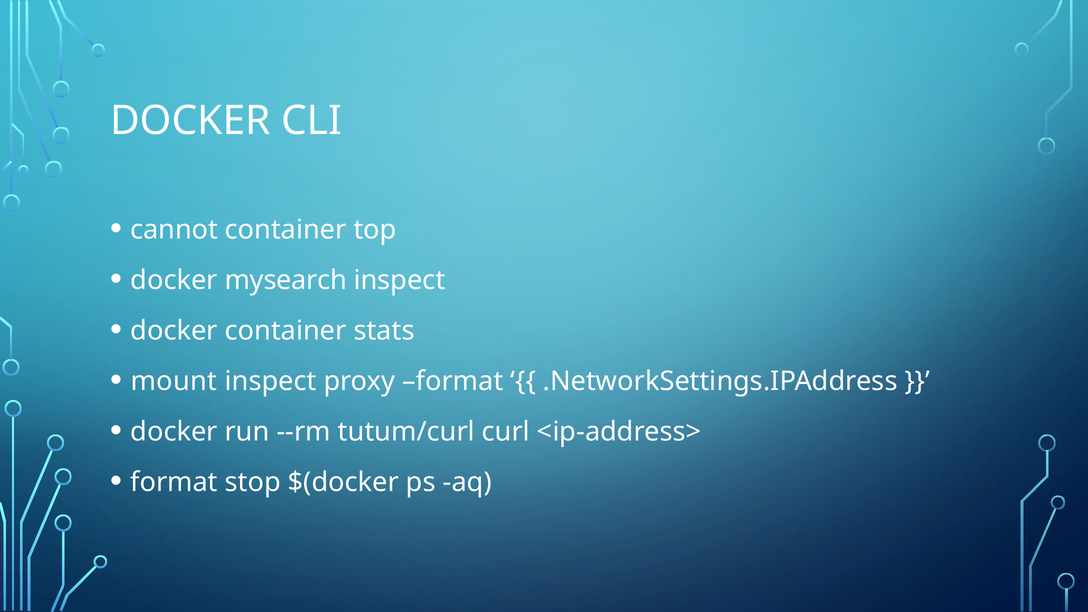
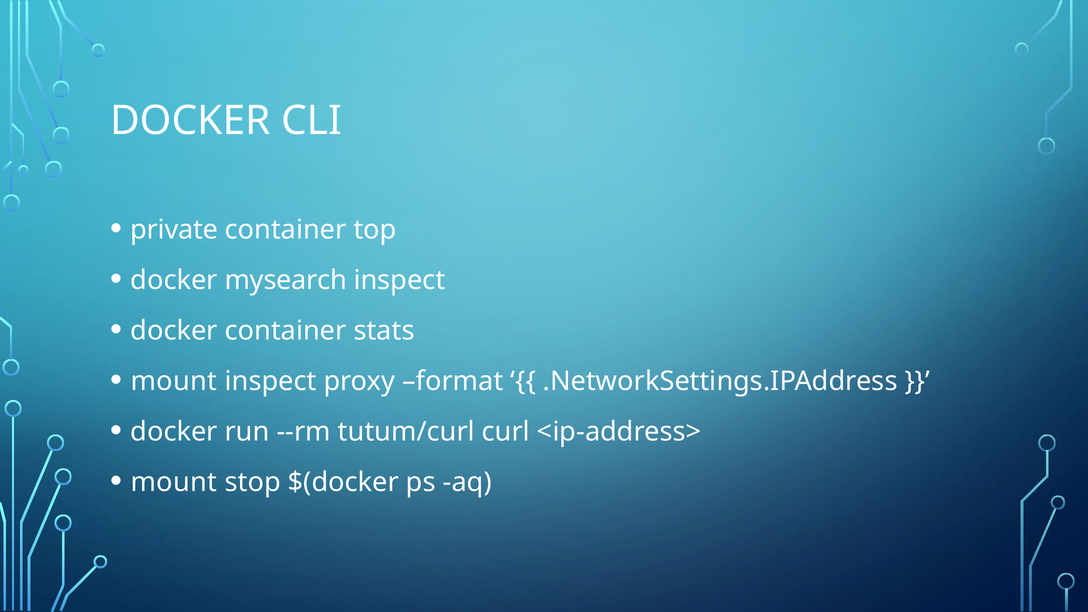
cannot: cannot -> private
format at (174, 482): format -> mount
